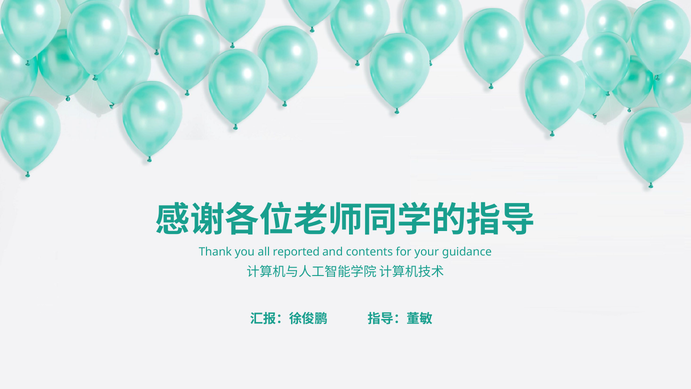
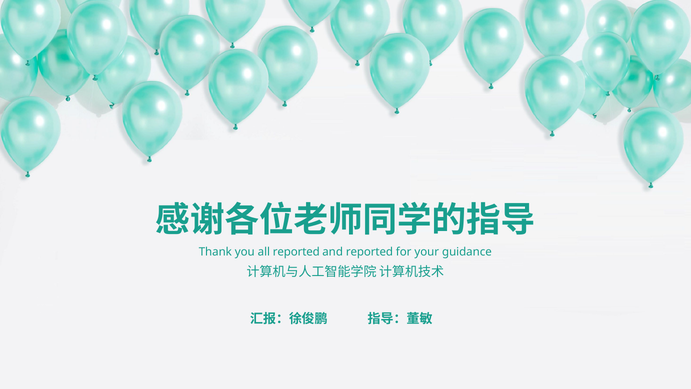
and contents: contents -> reported
